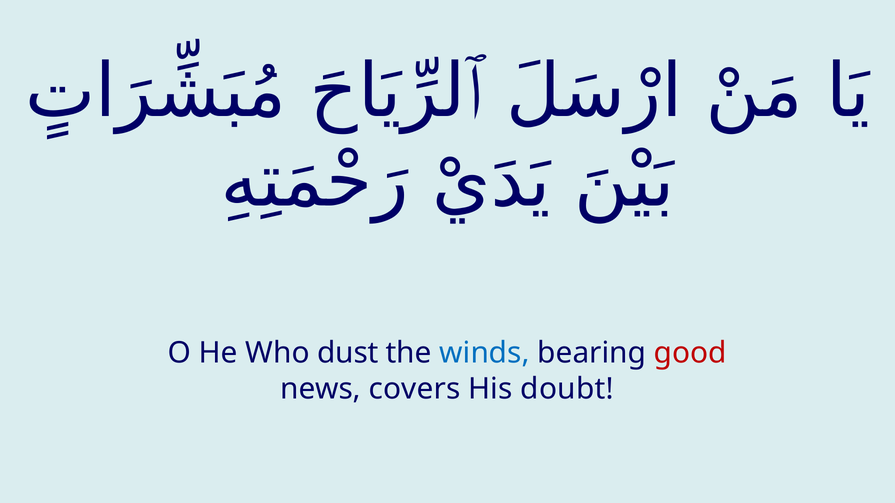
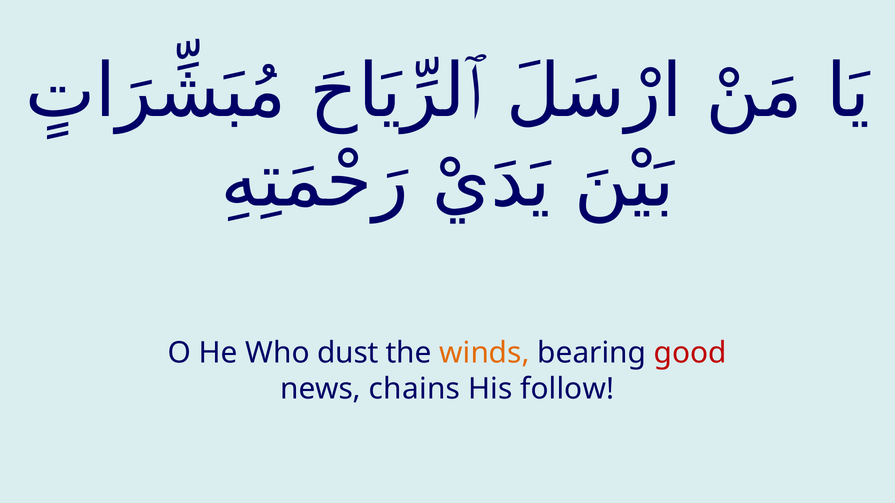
winds colour: blue -> orange
covers: covers -> chains
doubt: doubt -> follow
